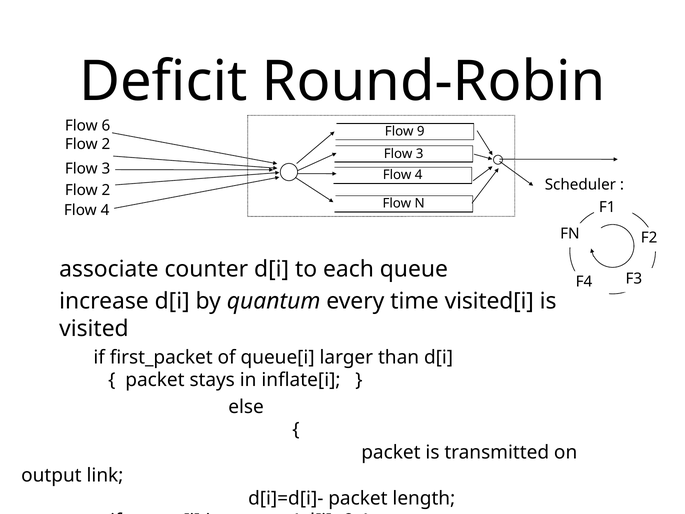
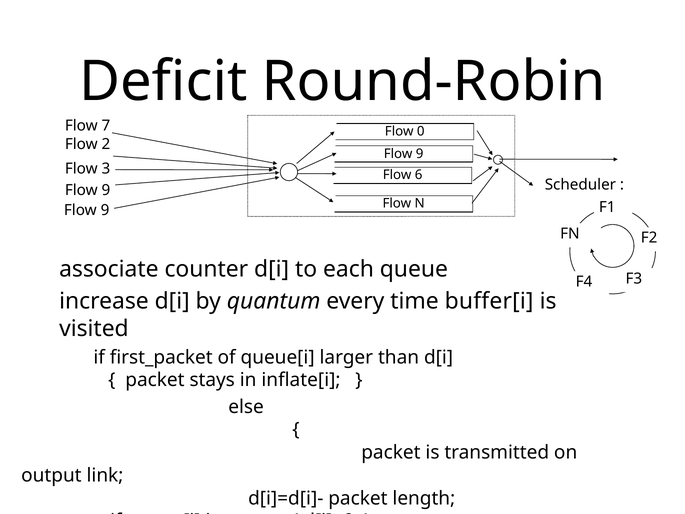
6: 6 -> 7
9: 9 -> 0
3 at (420, 154): 3 -> 9
4 at (419, 175): 4 -> 6
2 at (106, 190): 2 -> 9
4 at (105, 210): 4 -> 9
visited[i: visited[i -> buffer[i
